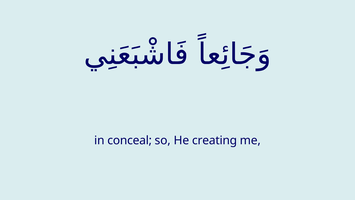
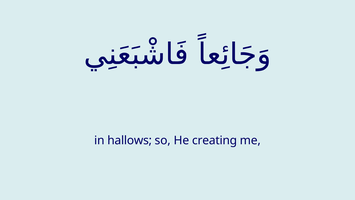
conceal: conceal -> hallows
